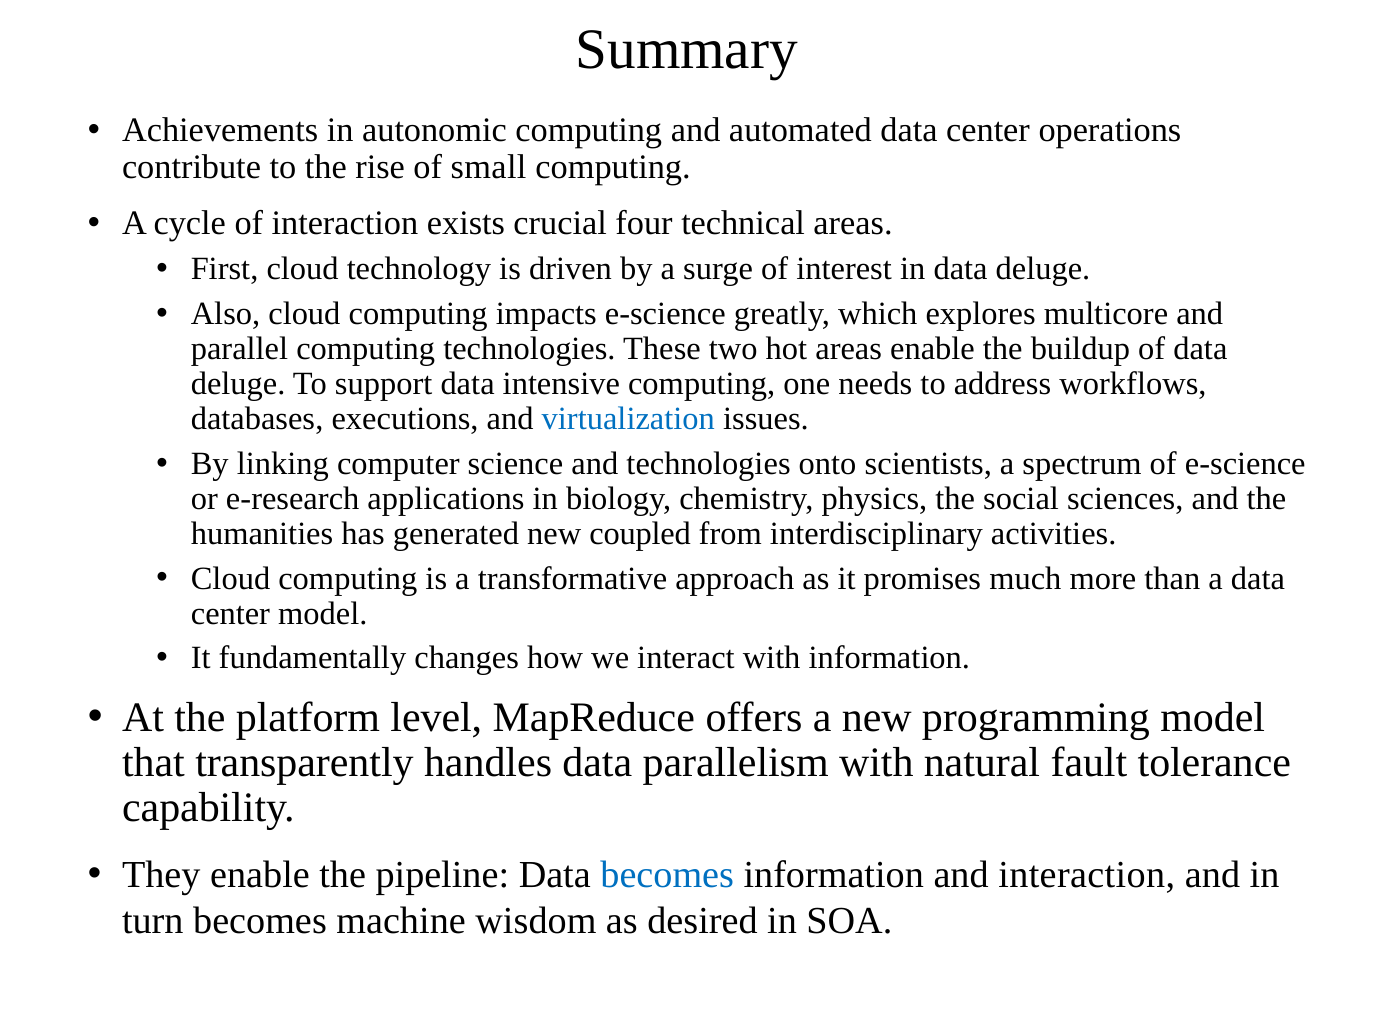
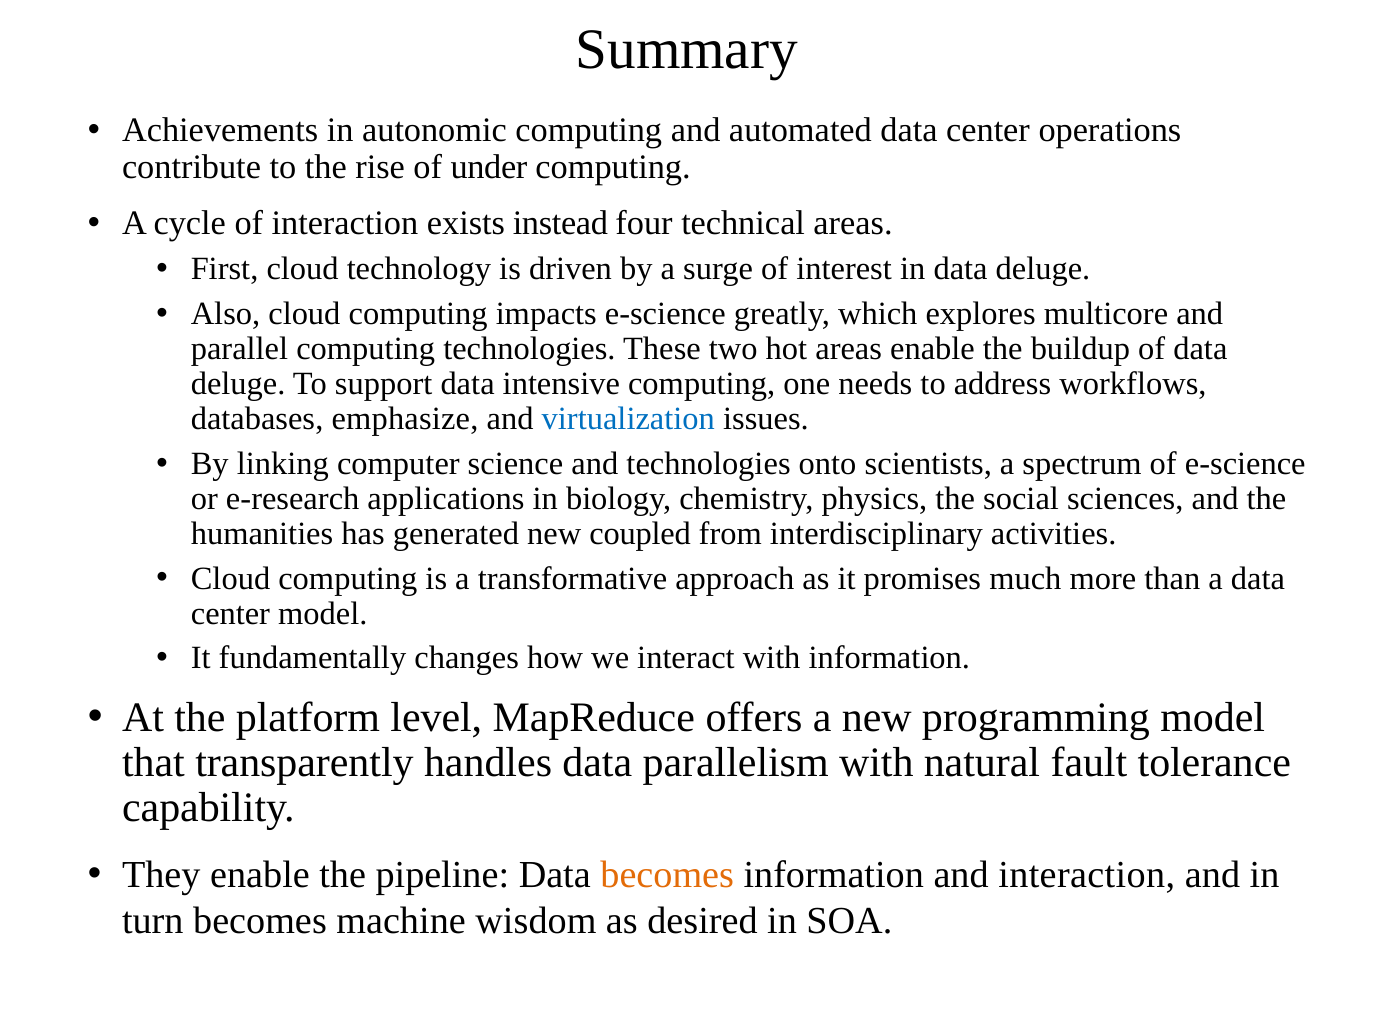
small: small -> under
crucial: crucial -> instead
executions: executions -> emphasize
becomes at (667, 876) colour: blue -> orange
